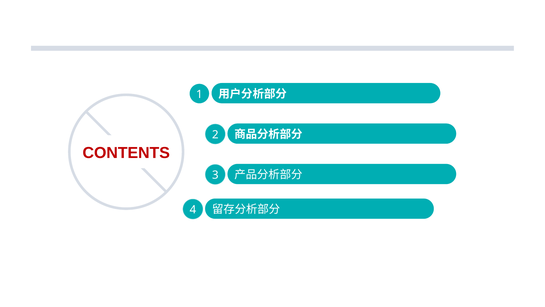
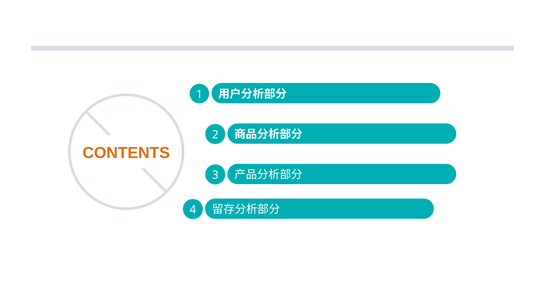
CONTENTS colour: red -> orange
